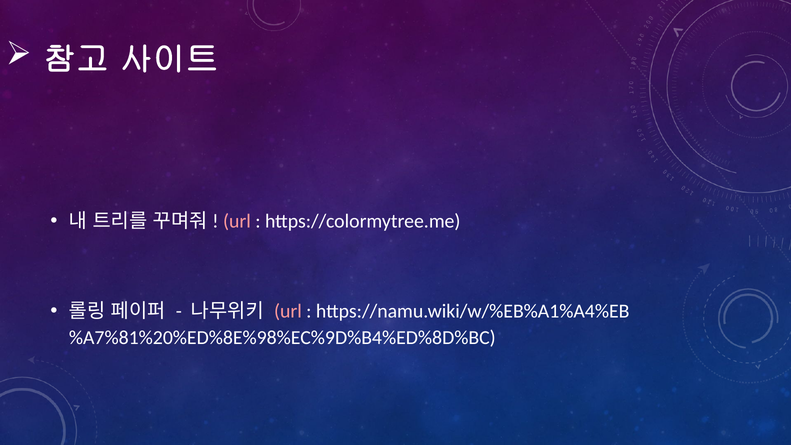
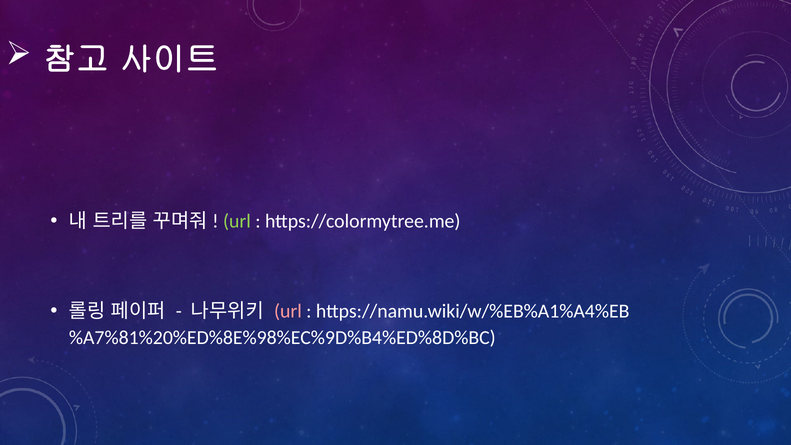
url at (237, 221) colour: pink -> light green
